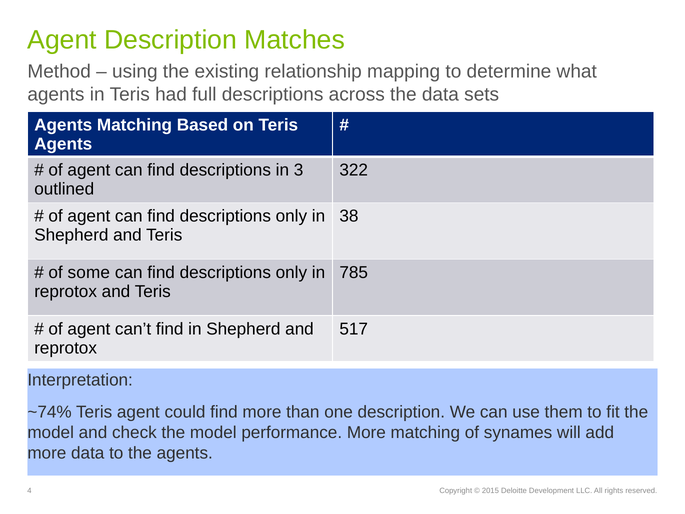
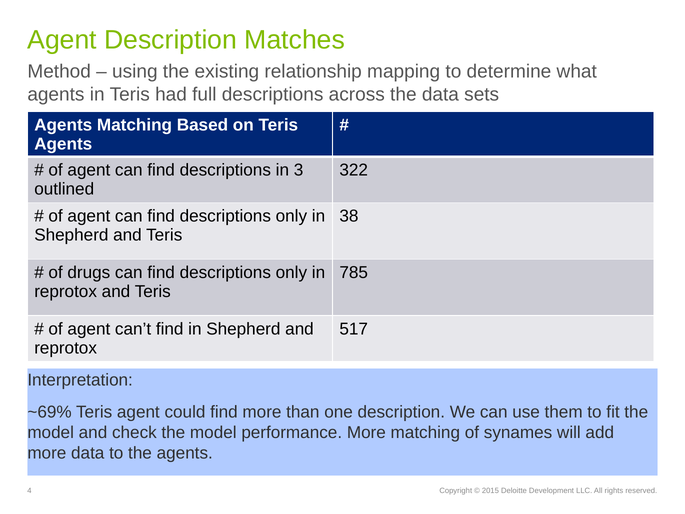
some: some -> drugs
~74%: ~74% -> ~69%
